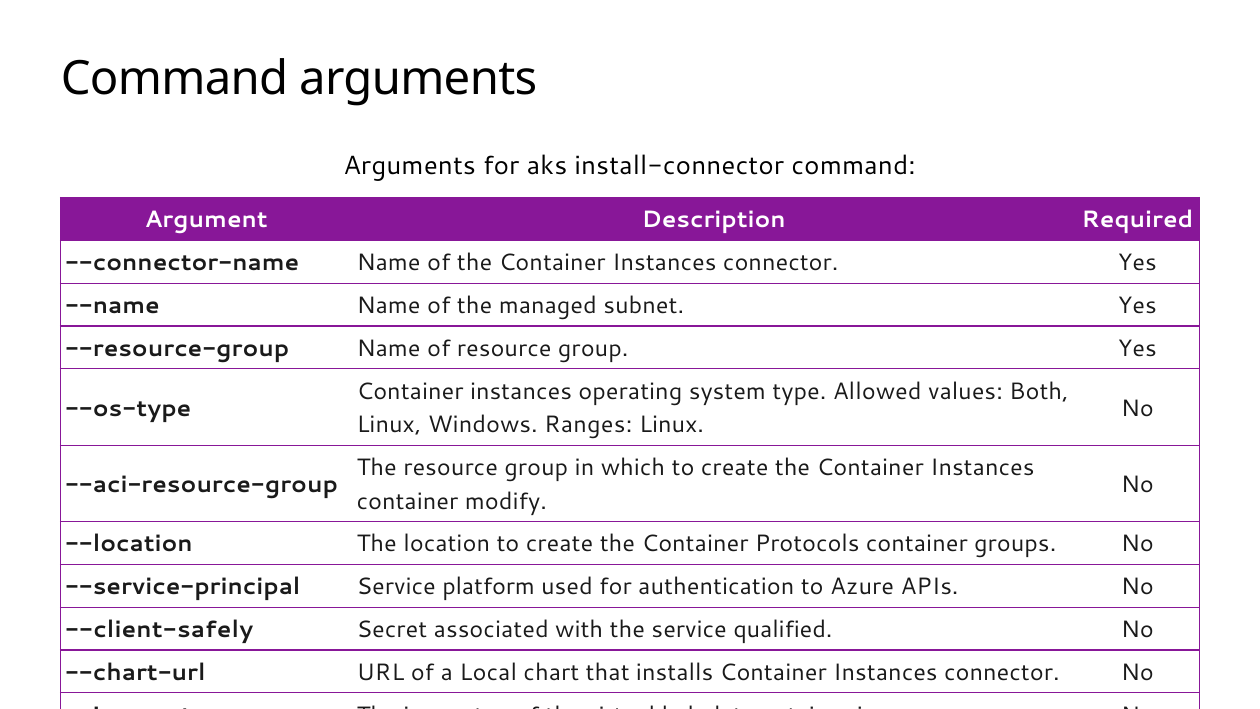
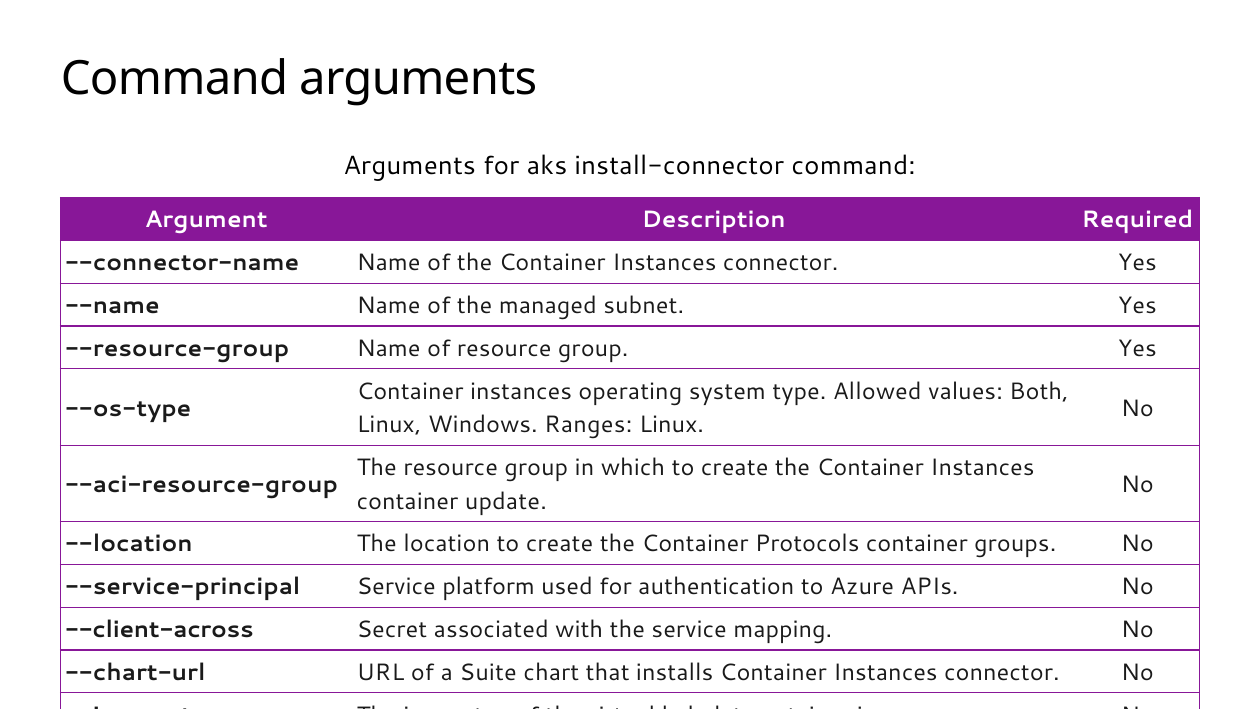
modify: modify -> update
--client-safely: --client-safely -> --client-across
qualified: qualified -> mapping
Local: Local -> Suite
